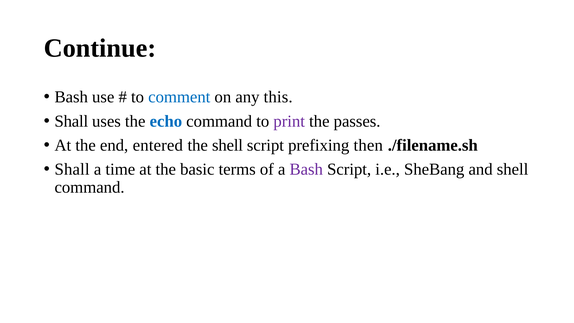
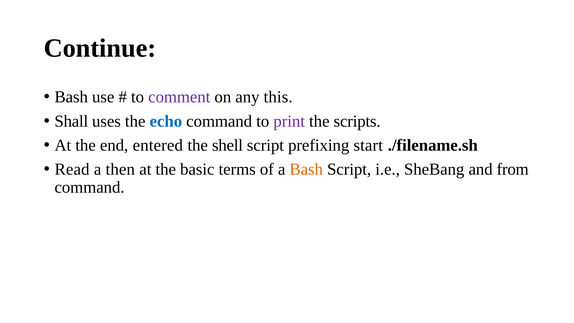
comment colour: blue -> purple
passes: passes -> scripts
then: then -> start
Shall at (72, 169): Shall -> Read
time: time -> then
Bash at (306, 169) colour: purple -> orange
and shell: shell -> from
